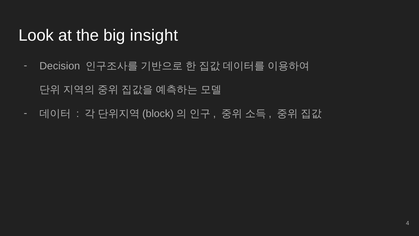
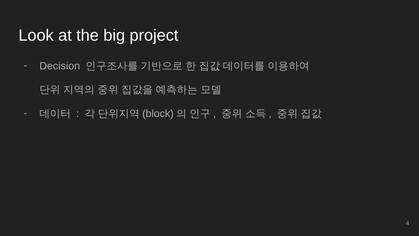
insight: insight -> project
